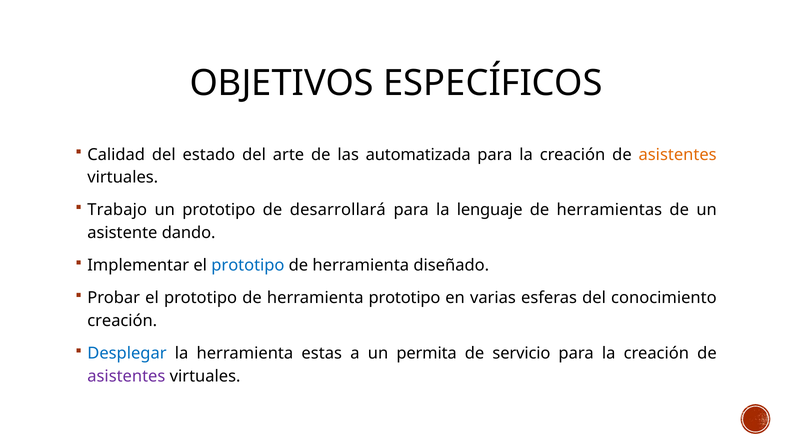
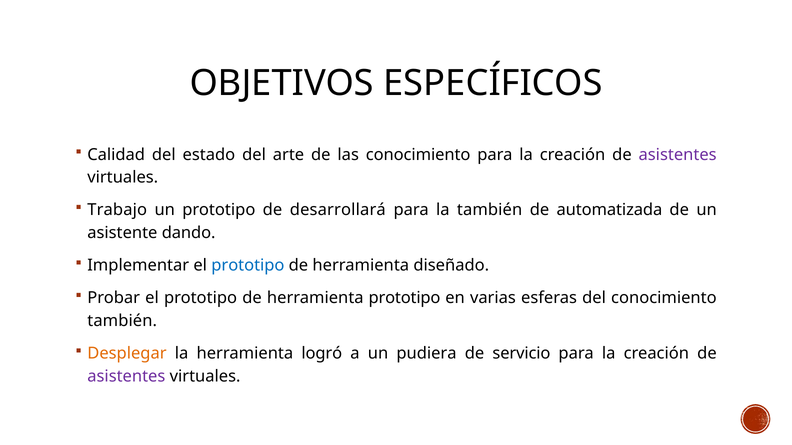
las automatizada: automatizada -> conocimiento
asistentes at (678, 155) colour: orange -> purple
la lenguaje: lenguaje -> también
herramientas: herramientas -> automatizada
creación at (122, 321): creación -> también
Desplegar colour: blue -> orange
estas: estas -> logró
permita: permita -> pudiera
